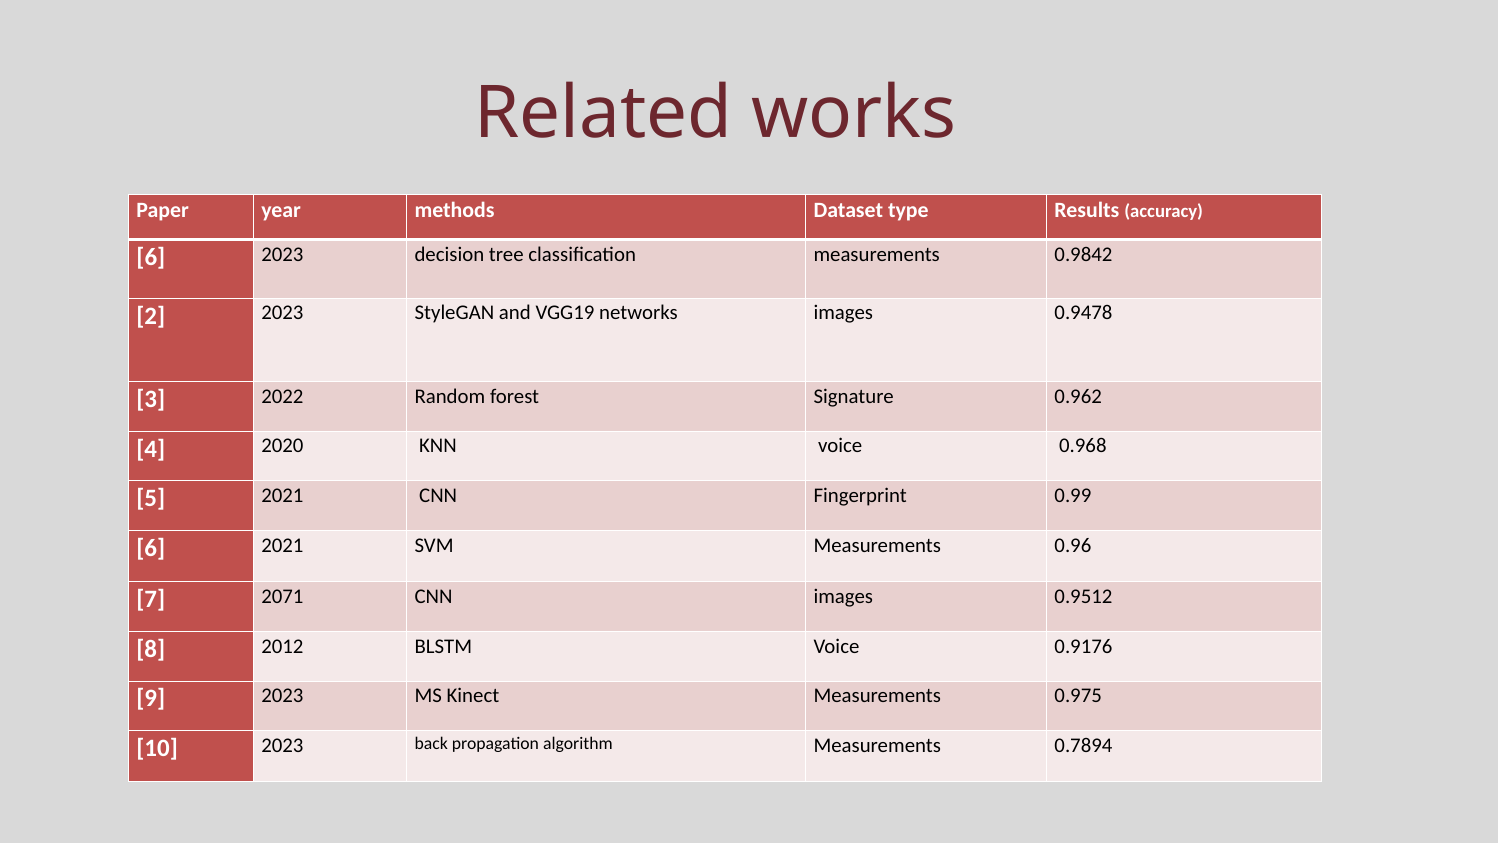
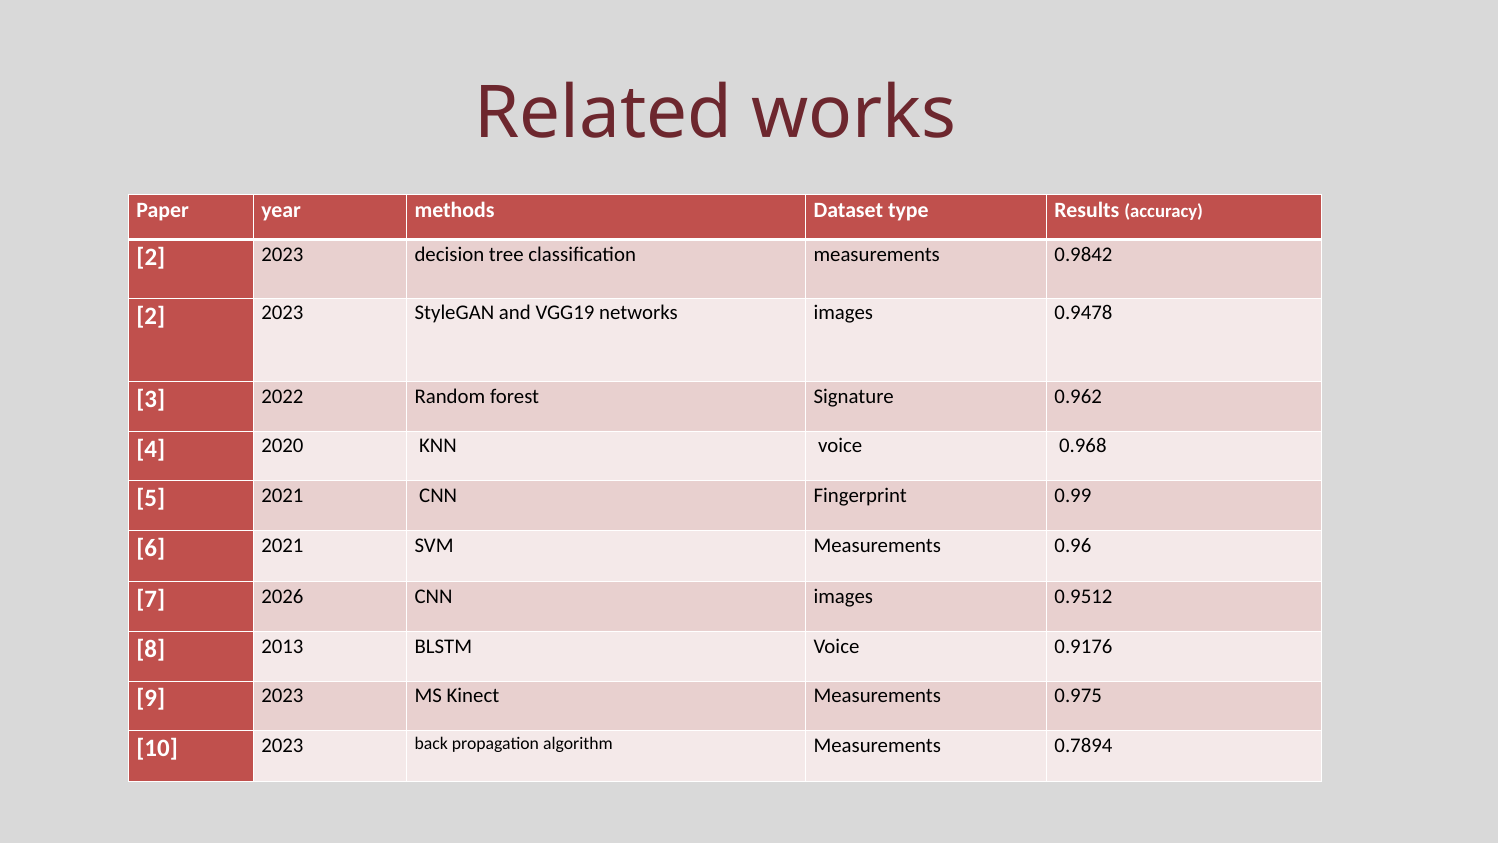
6 at (151, 257): 6 -> 2
2071: 2071 -> 2026
2012: 2012 -> 2013
